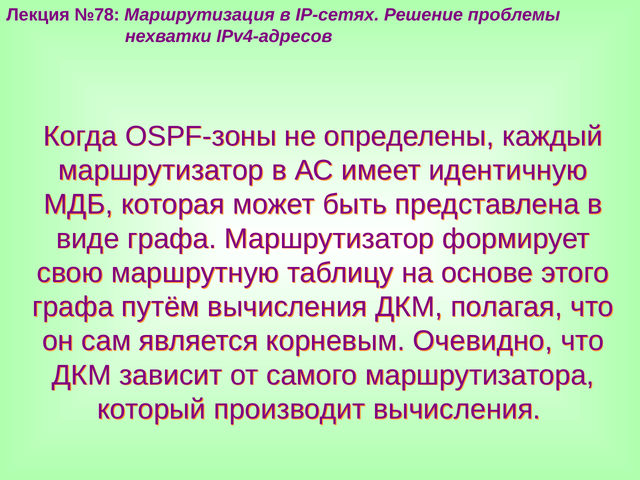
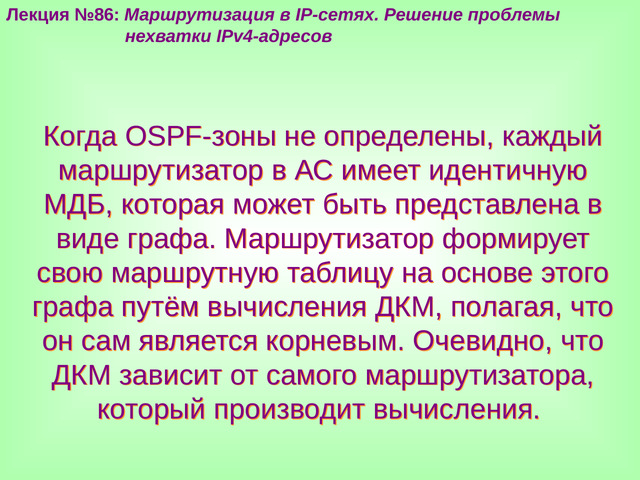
№78: №78 -> №86
